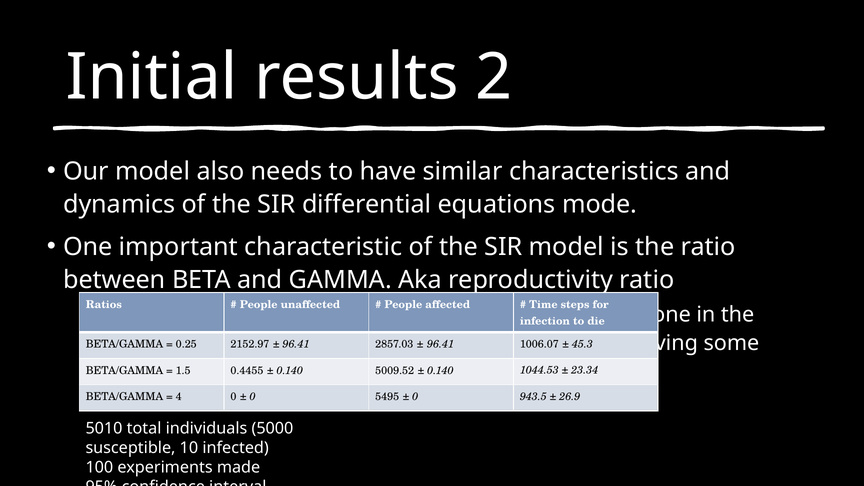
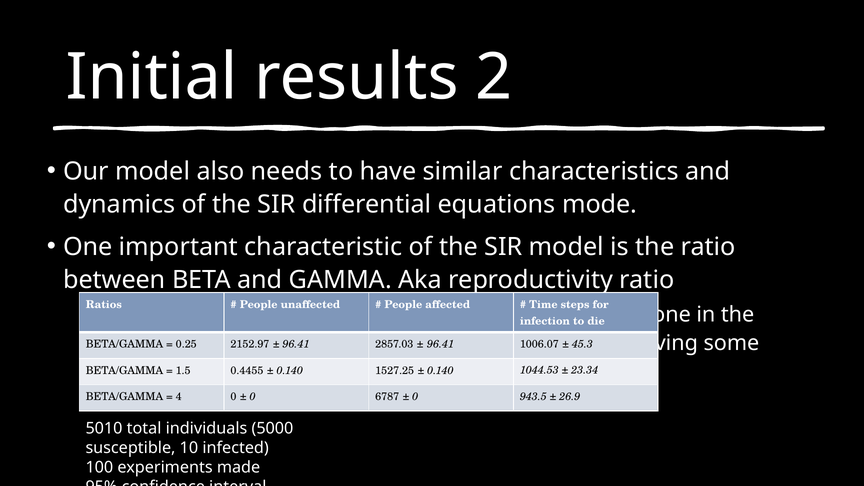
5009.52: 5009.52 -> 1527.25
5495: 5495 -> 6787
